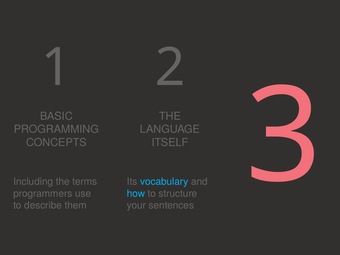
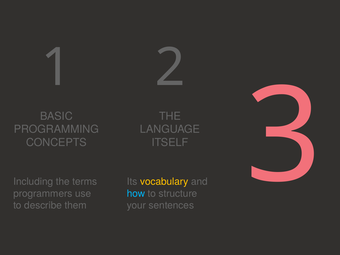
vocabulary colour: light blue -> yellow
